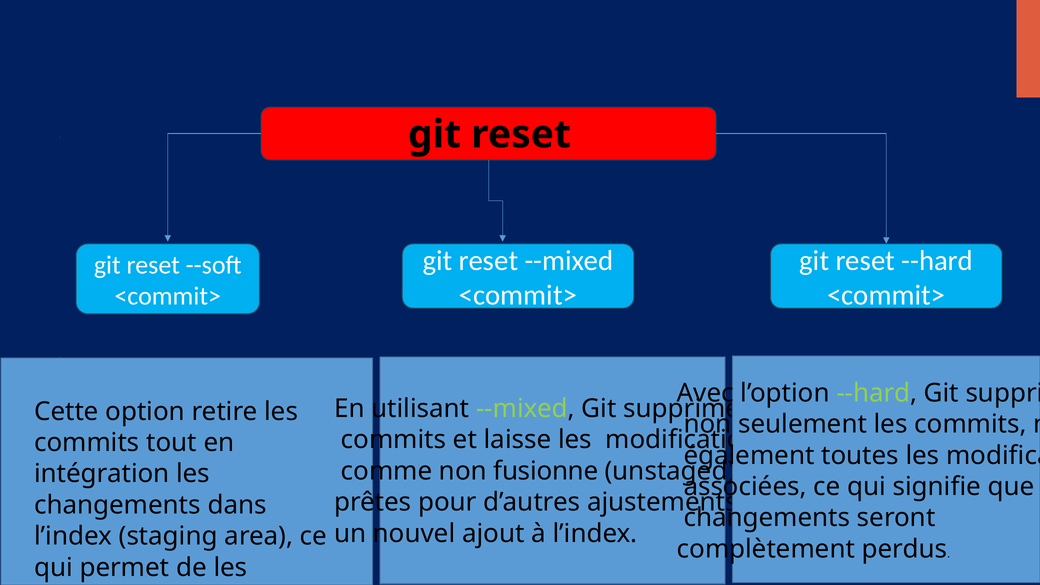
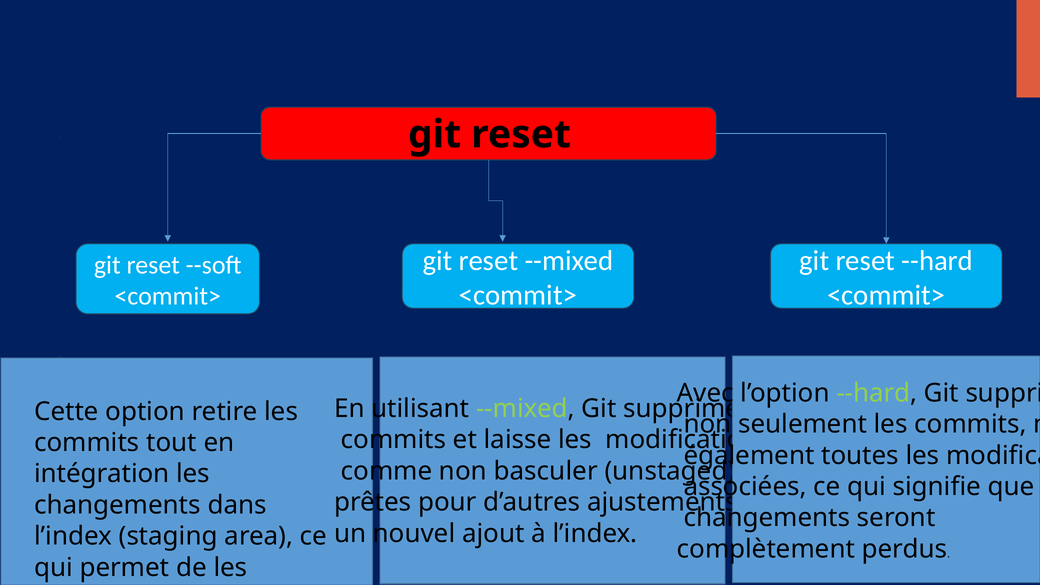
fusionne: fusionne -> basculer
